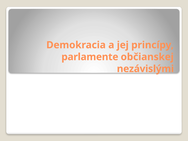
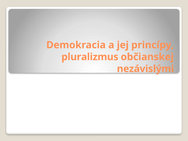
parlamente: parlamente -> pluralizmus
